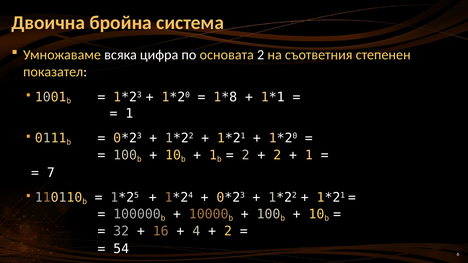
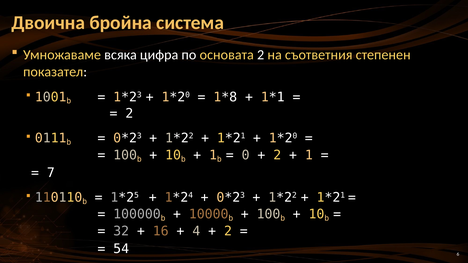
1 at (129, 114): 1 -> 2
2 at (246, 155): 2 -> 0
